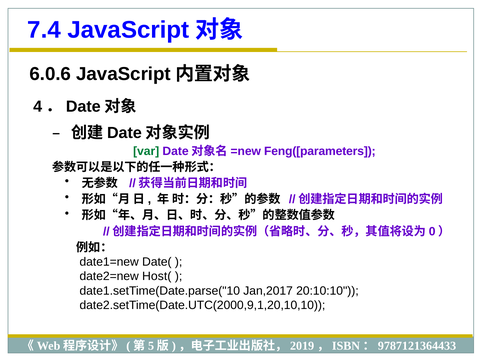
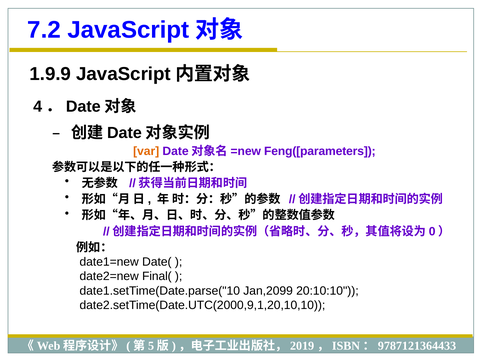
7.4: 7.4 -> 7.2
6.0.6: 6.0.6 -> 1.9.9
var colour: green -> orange
Host(: Host( -> Final(
Jan,2017: Jan,2017 -> Jan,2099
